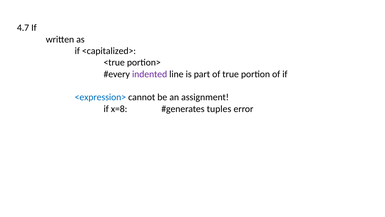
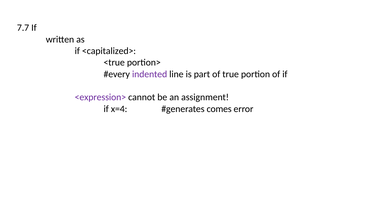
4.7: 4.7 -> 7.7
<expression> colour: blue -> purple
x=8: x=8 -> x=4
tuples: tuples -> comes
